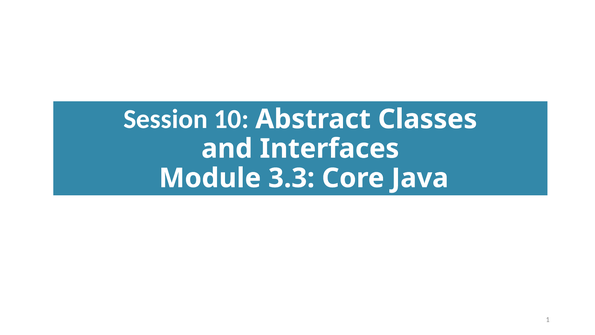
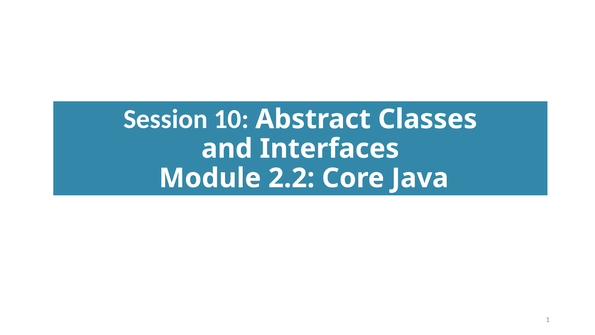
3.3: 3.3 -> 2.2
